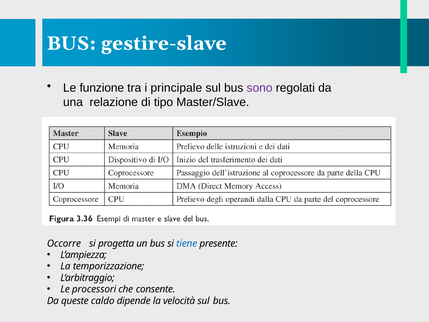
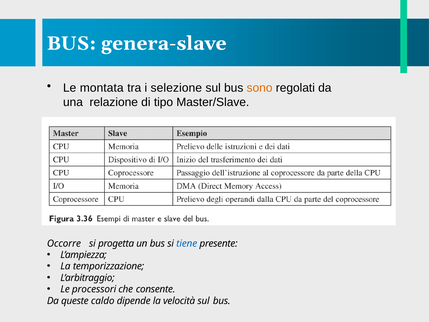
gestire-slave: gestire-slave -> genera-slave
funzione: funzione -> montata
principale: principale -> selezione
sono colour: purple -> orange
